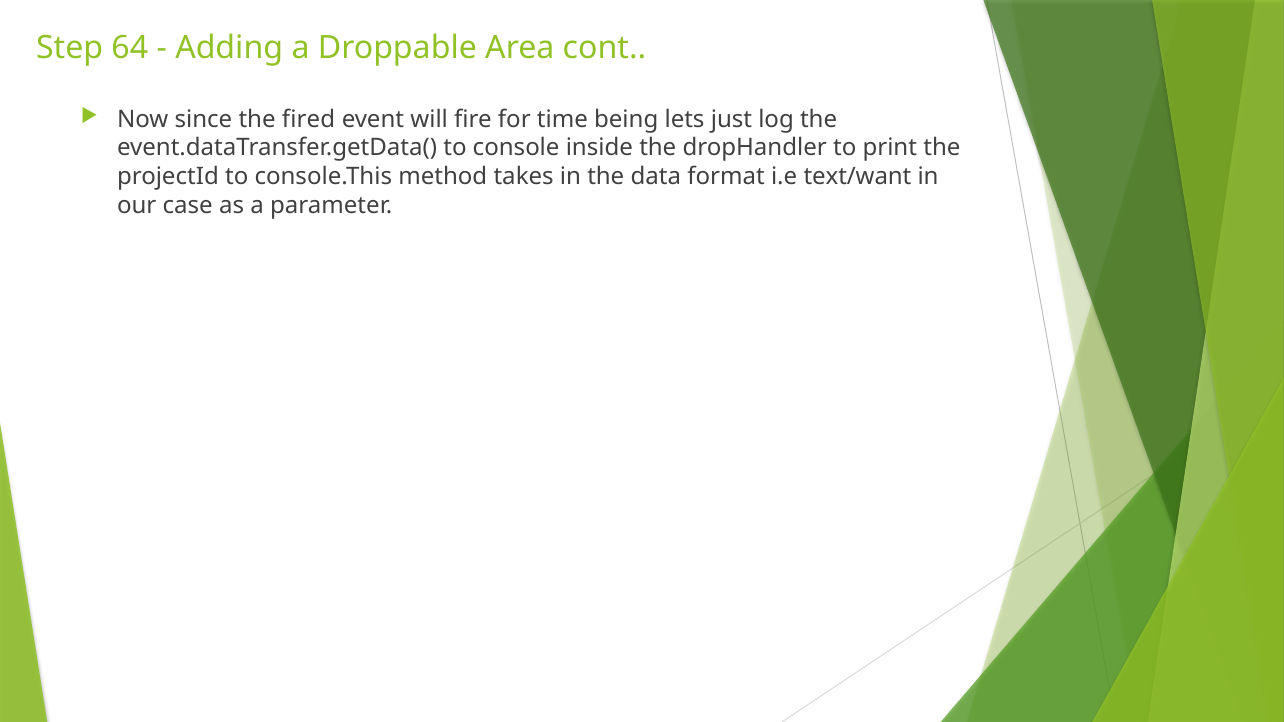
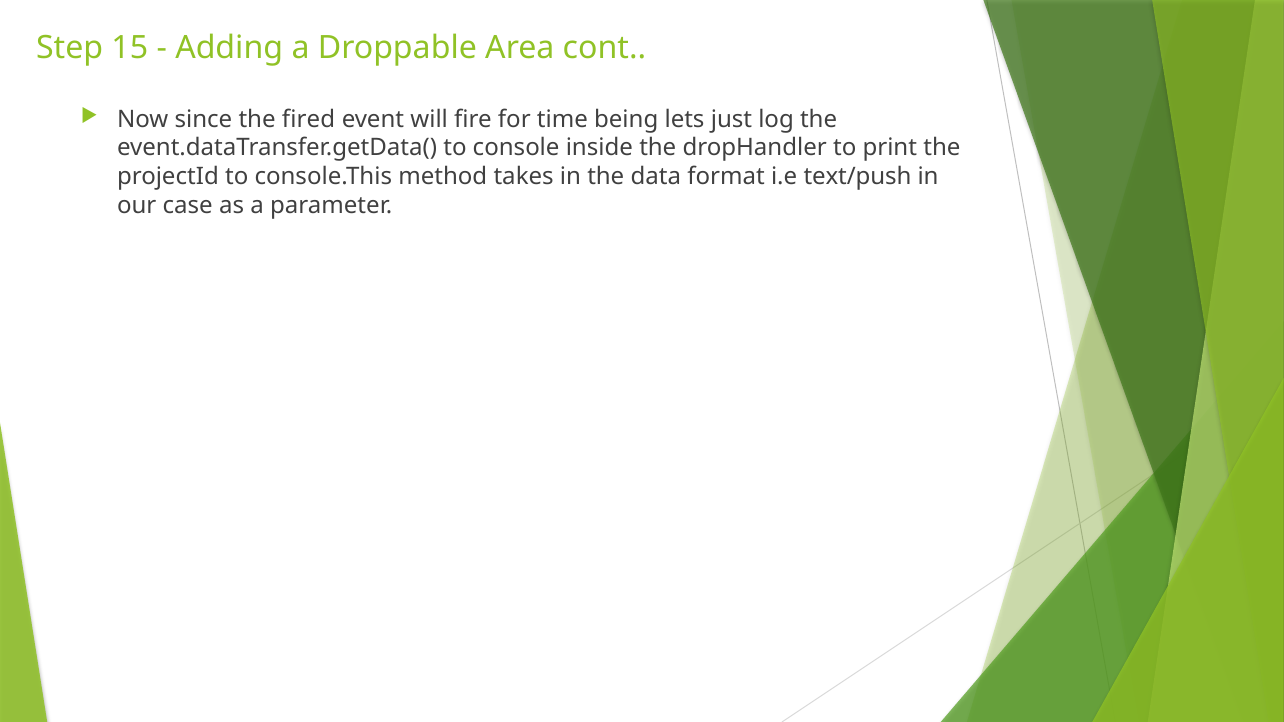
64: 64 -> 15
text/want: text/want -> text/push
